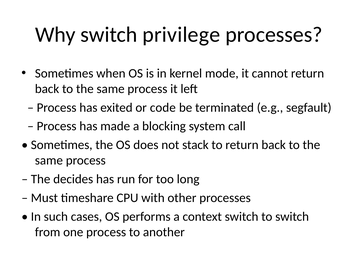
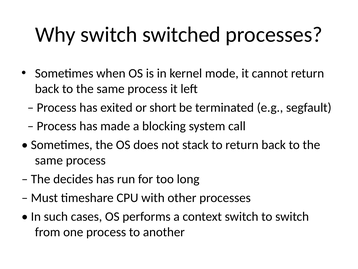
privilege: privilege -> switched
code: code -> short
